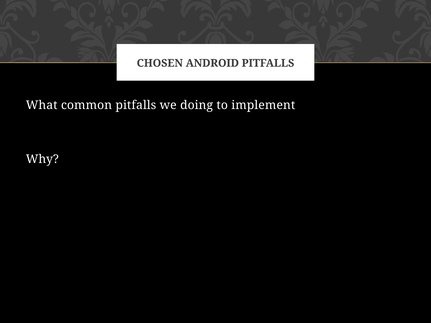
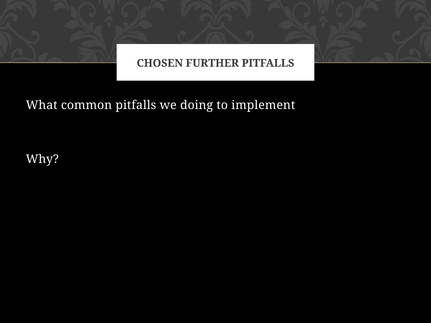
ANDROID: ANDROID -> FURTHER
